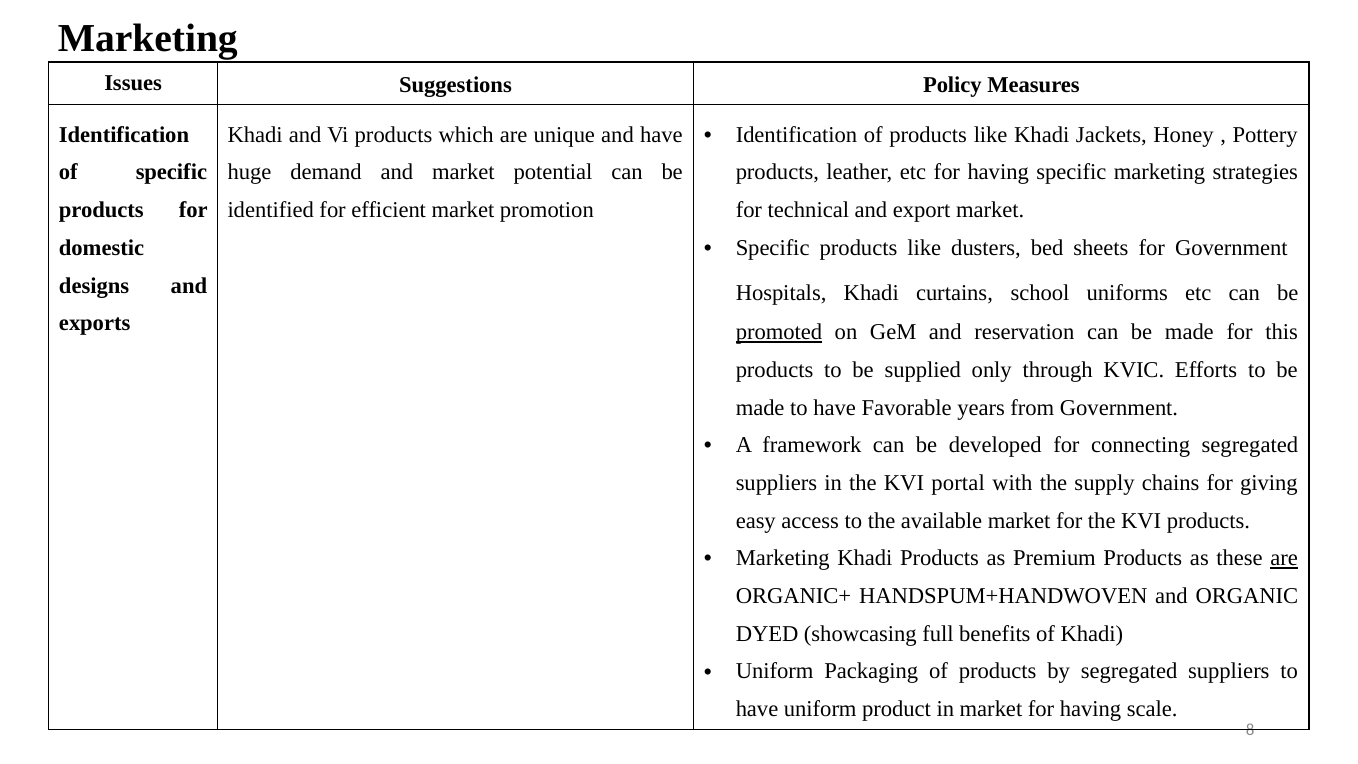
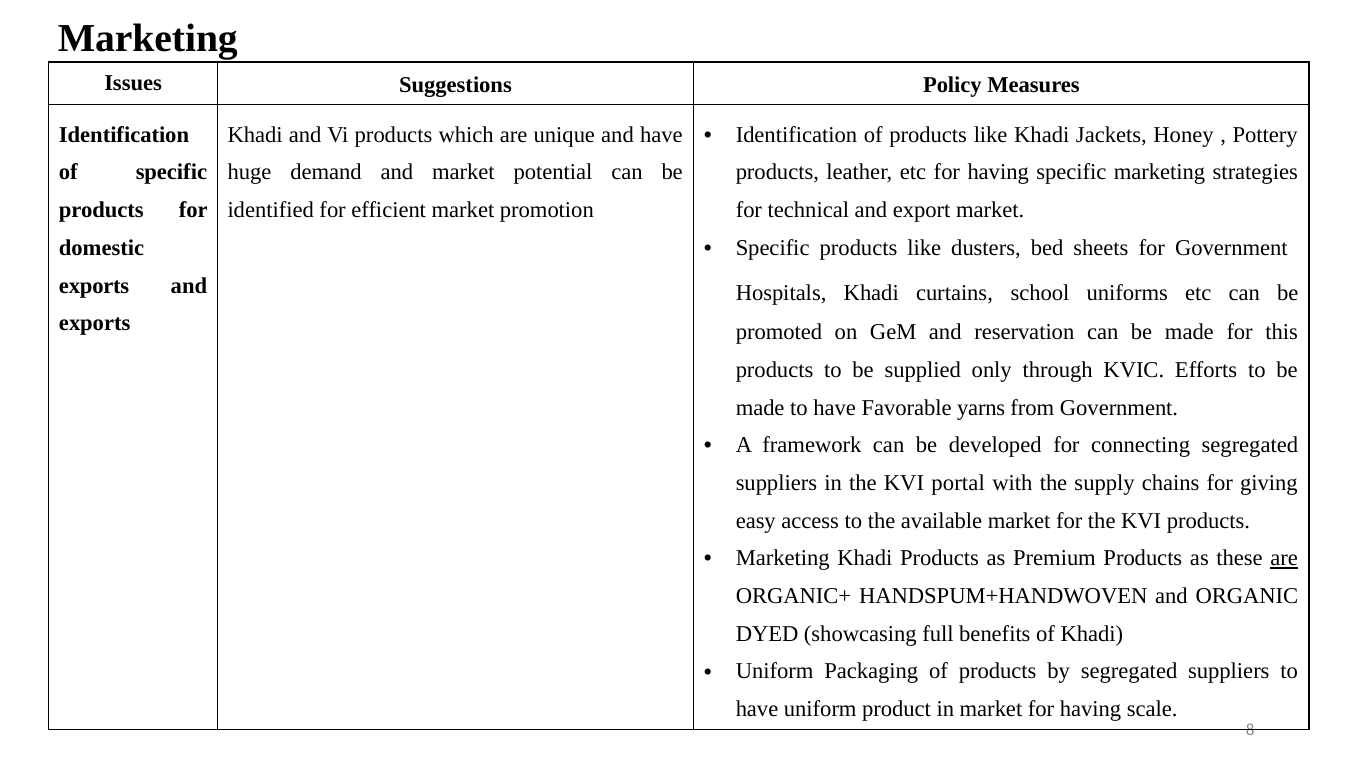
designs at (94, 286): designs -> exports
promoted underline: present -> none
years: years -> yarns
